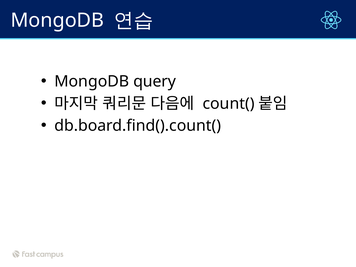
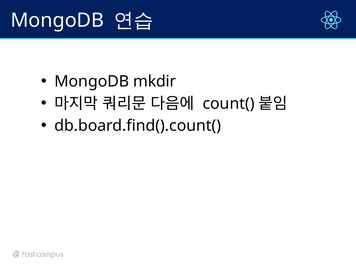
query: query -> mkdir
